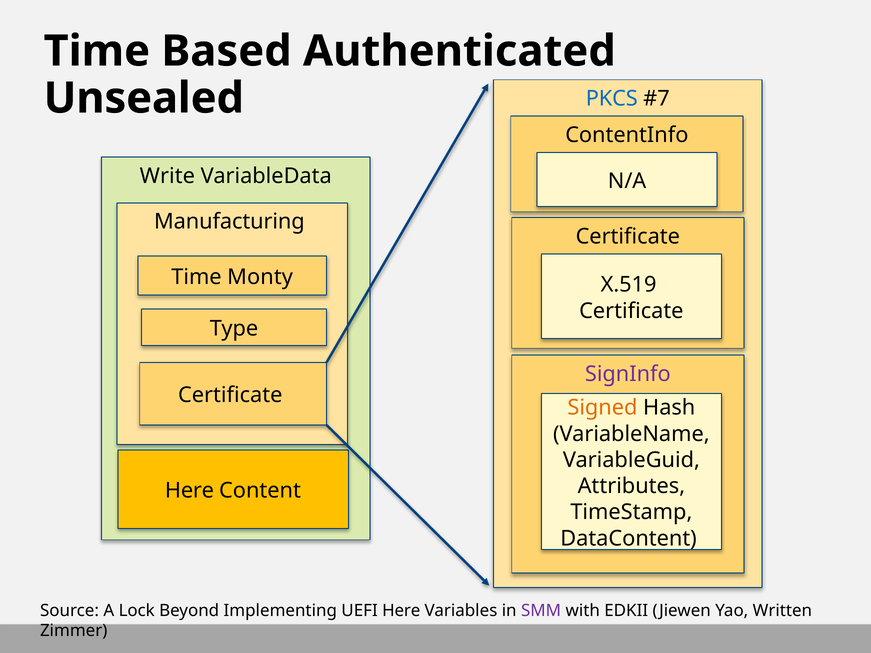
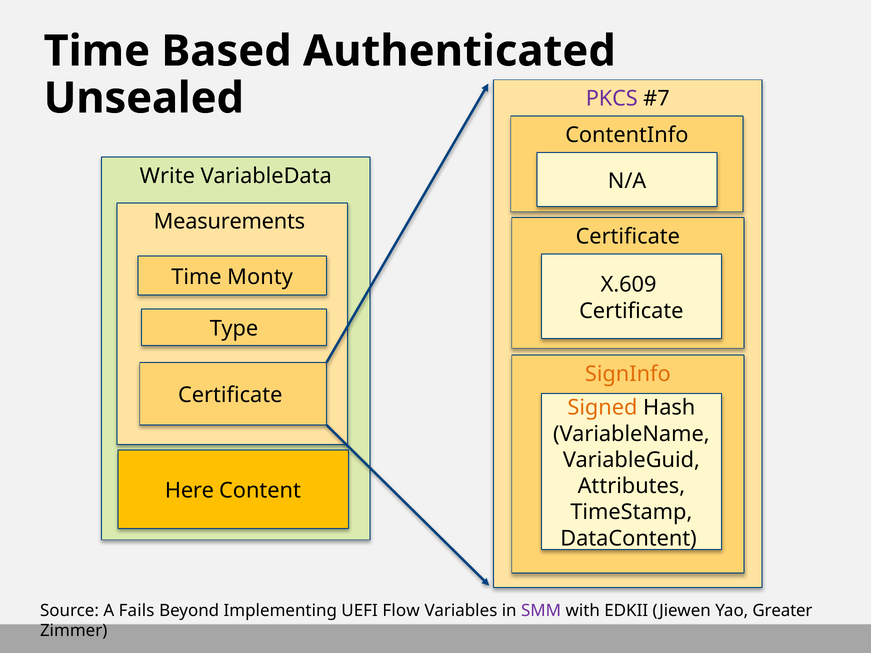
PKCS colour: blue -> purple
Manufacturing: Manufacturing -> Measurements
X.519: X.519 -> X.609
SignInfo colour: purple -> orange
Lock: Lock -> Fails
UEFI Here: Here -> Flow
Written: Written -> Greater
